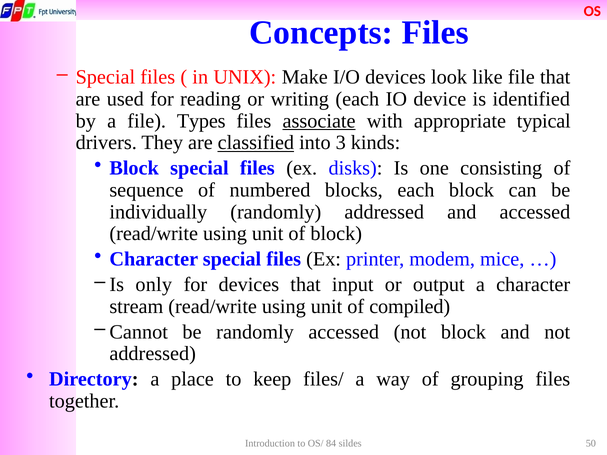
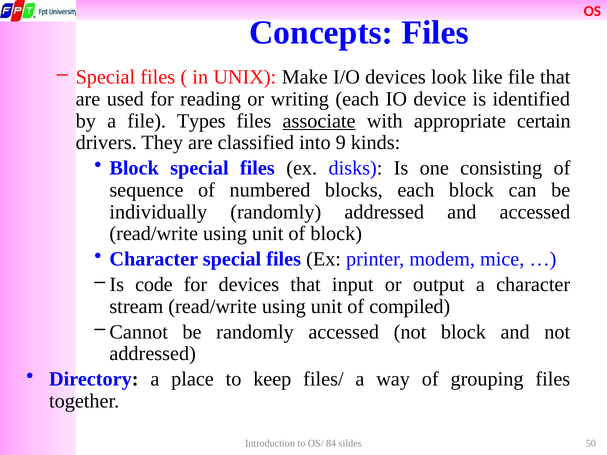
typical: typical -> certain
classified underline: present -> none
3: 3 -> 9
only: only -> code
